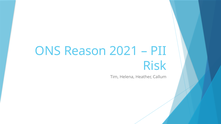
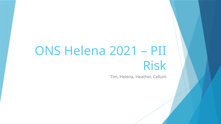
ONS Reason: Reason -> Helena
